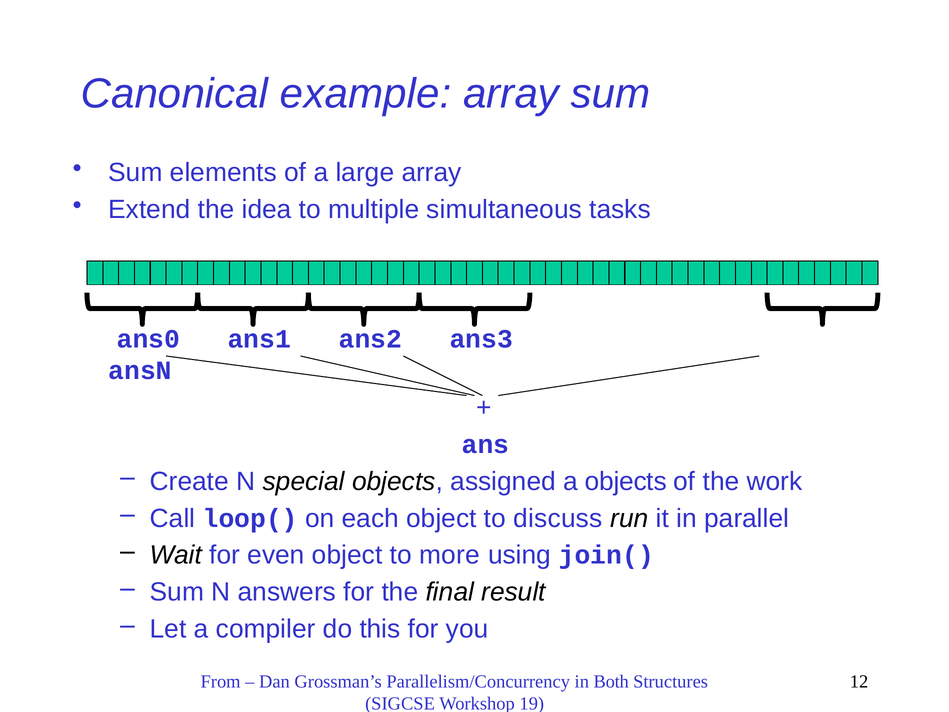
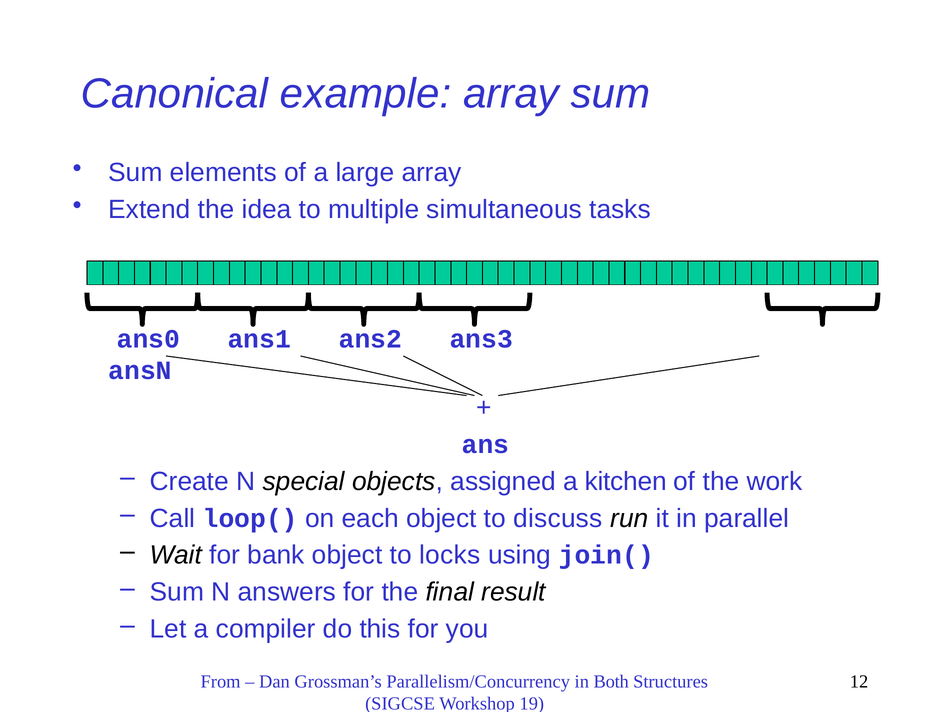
a objects: objects -> kitchen
even: even -> bank
more: more -> locks
